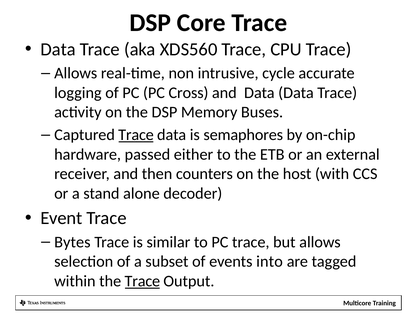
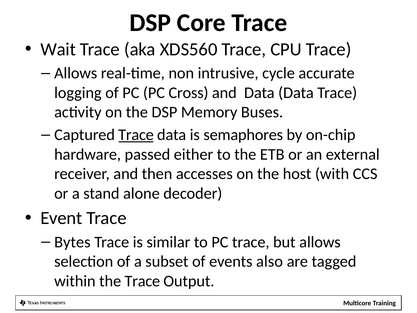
Data at (58, 49): Data -> Wait
counters: counters -> accesses
into: into -> also
Trace at (142, 281) underline: present -> none
